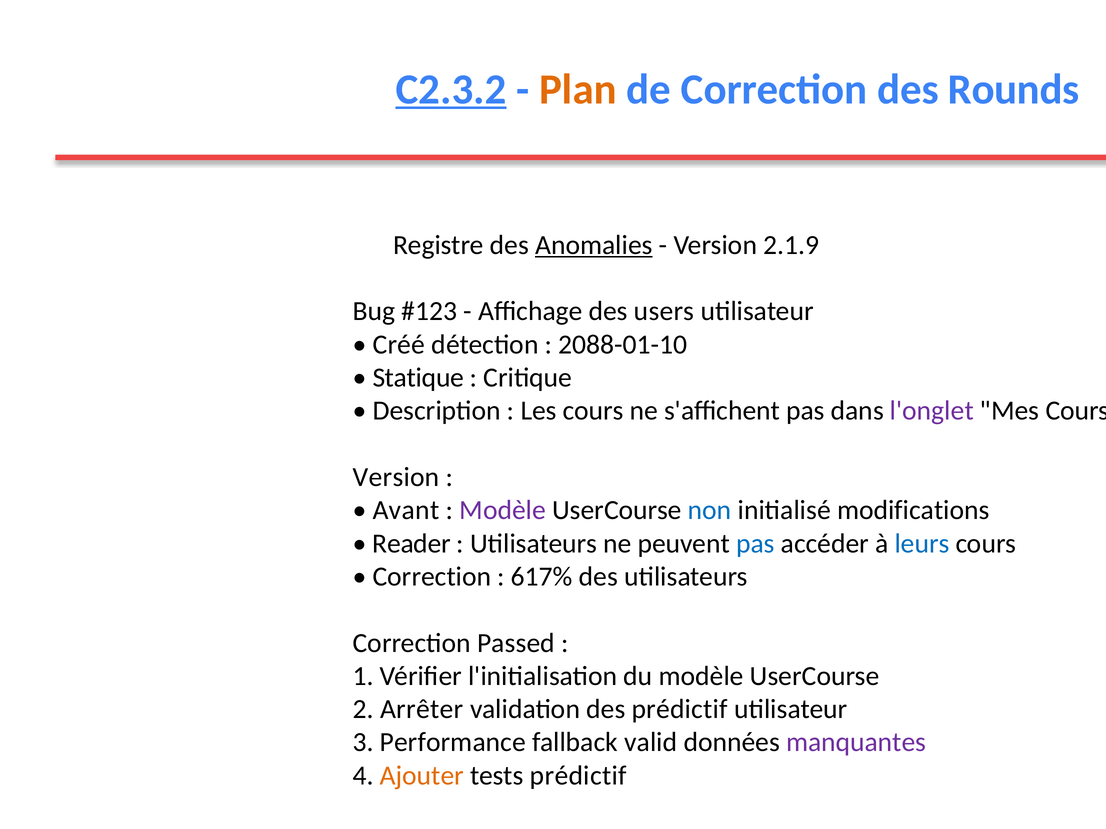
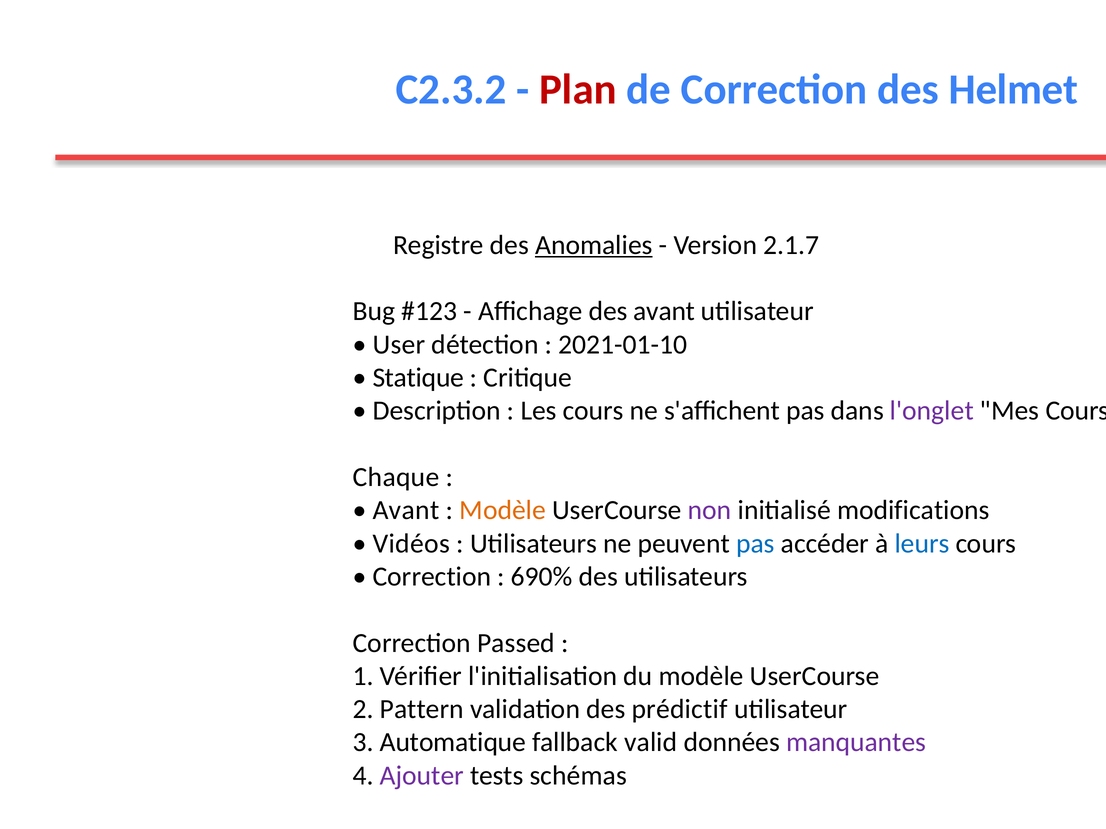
C2.3.2 underline: present -> none
Plan colour: orange -> red
Rounds: Rounds -> Helmet
2.1.9: 2.1.9 -> 2.1.7
des users: users -> avant
Créé: Créé -> User
2088-01-10: 2088-01-10 -> 2021-01-10
Version at (396, 477): Version -> Chaque
Modèle at (503, 511) colour: purple -> orange
non colour: blue -> purple
Reader: Reader -> Vidéos
617%: 617% -> 690%
Arrêter: Arrêter -> Pattern
Performance: Performance -> Automatique
Ajouter colour: orange -> purple
tests prédictif: prédictif -> schémas
